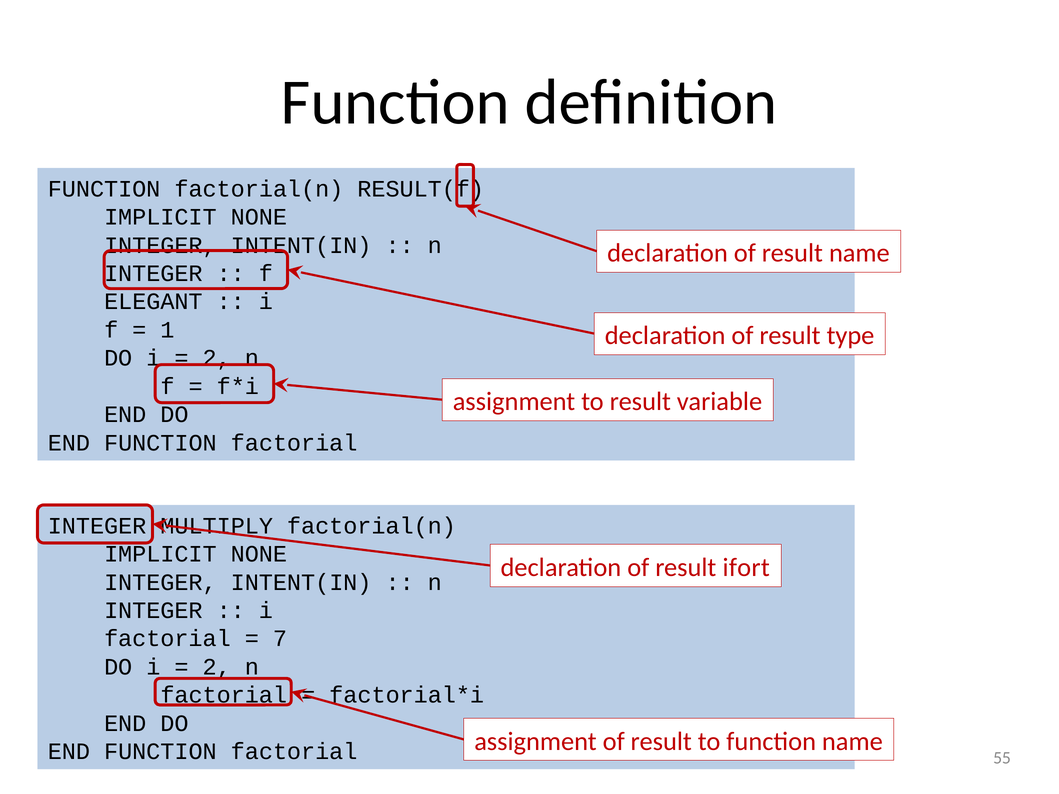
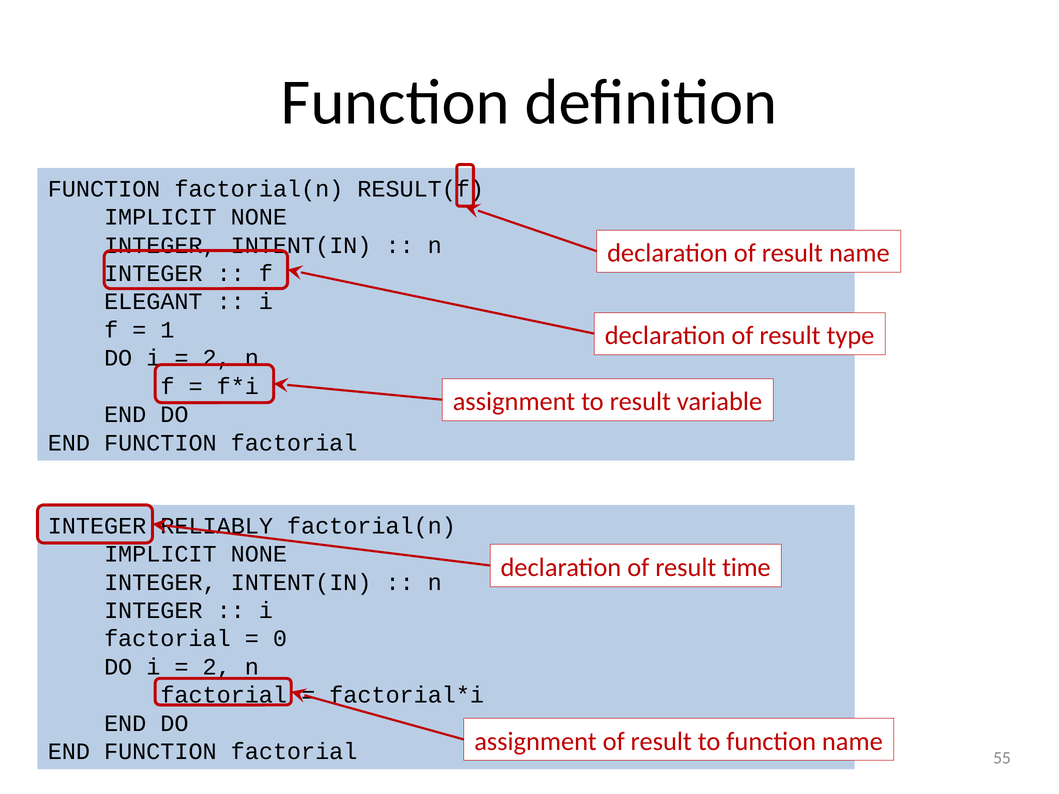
MULTIPLY: MULTIPLY -> RELIABLY
ifort: ifort -> time
7: 7 -> 0
